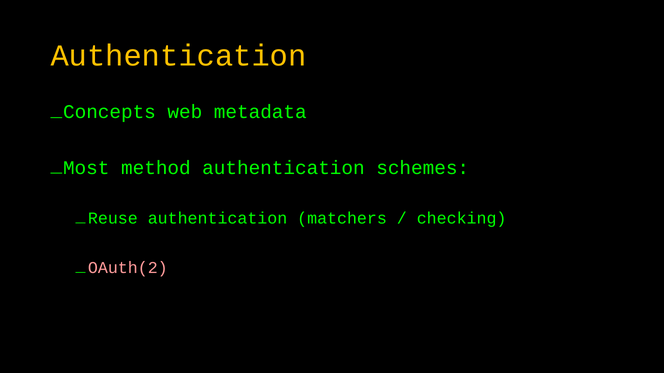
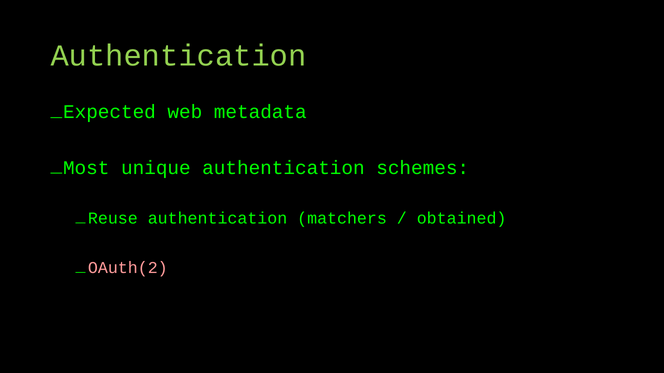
Authentication at (178, 56) colour: yellow -> light green
Concepts: Concepts -> Expected
method: method -> unique
checking: checking -> obtained
